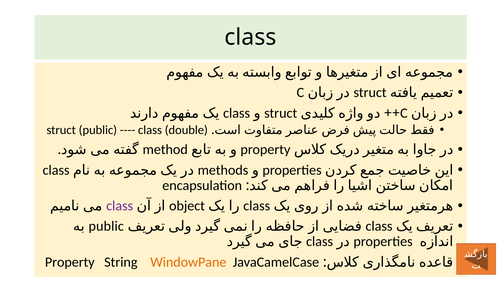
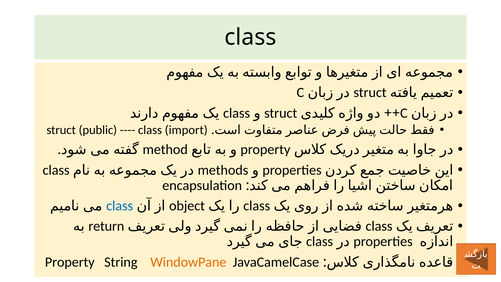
double: double -> import
class at (120, 206) colour: purple -> blue
public at (106, 226): public -> return
